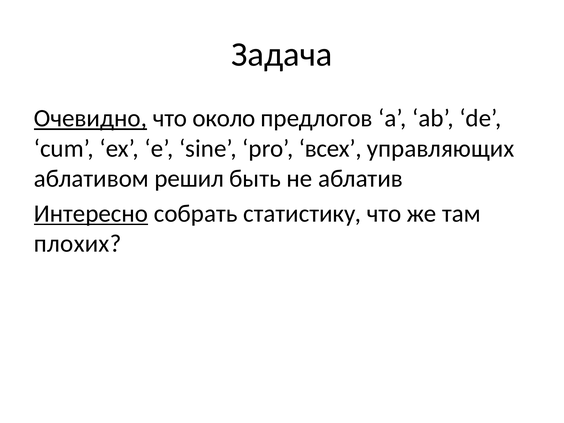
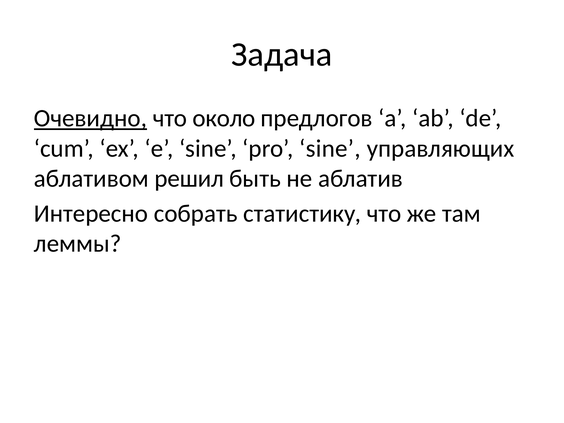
pro всех: всех -> sine
Интересно underline: present -> none
плохих: плохих -> леммы
